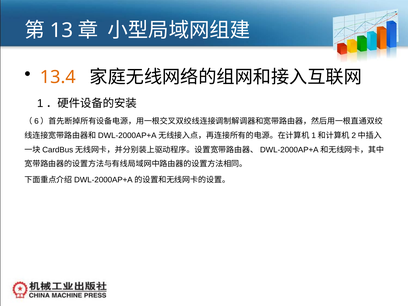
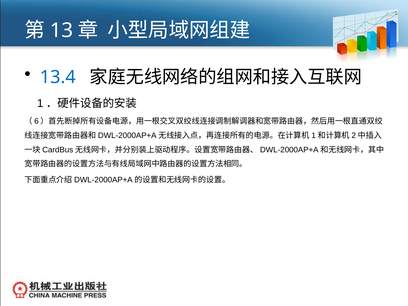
13.4 colour: orange -> blue
